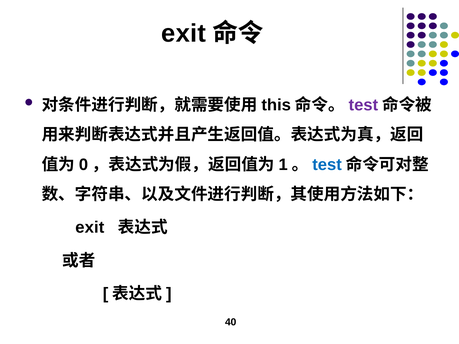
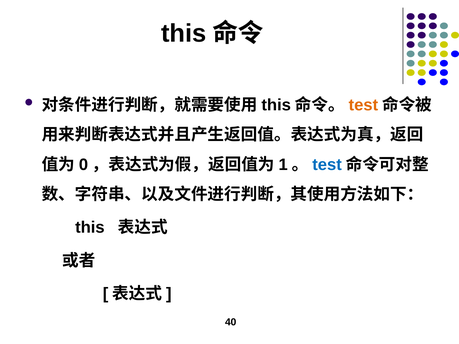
exit at (184, 33): exit -> this
test at (363, 105) colour: purple -> orange
exit at (90, 228): exit -> this
